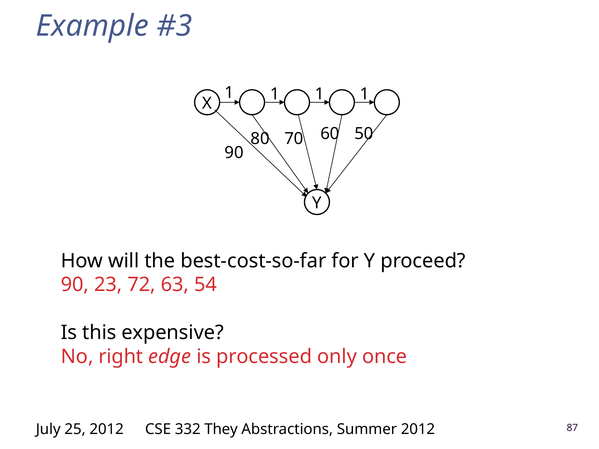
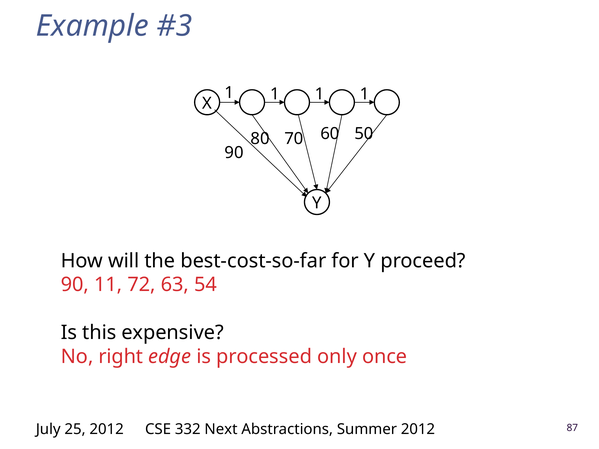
23: 23 -> 11
They: They -> Next
